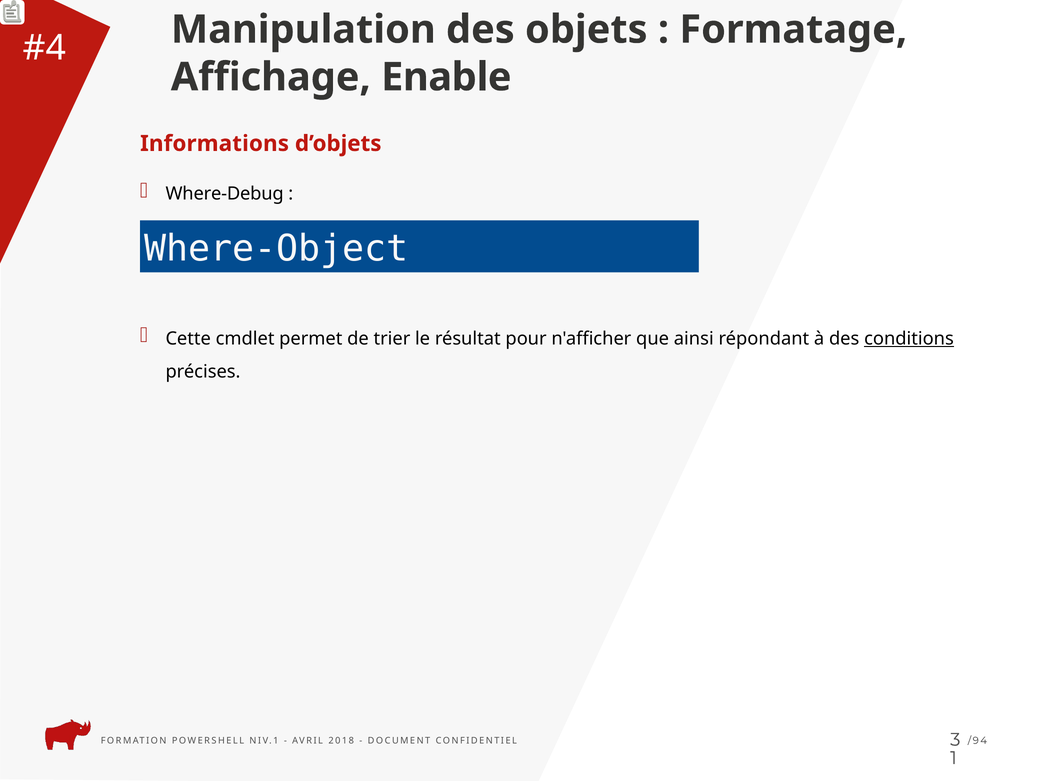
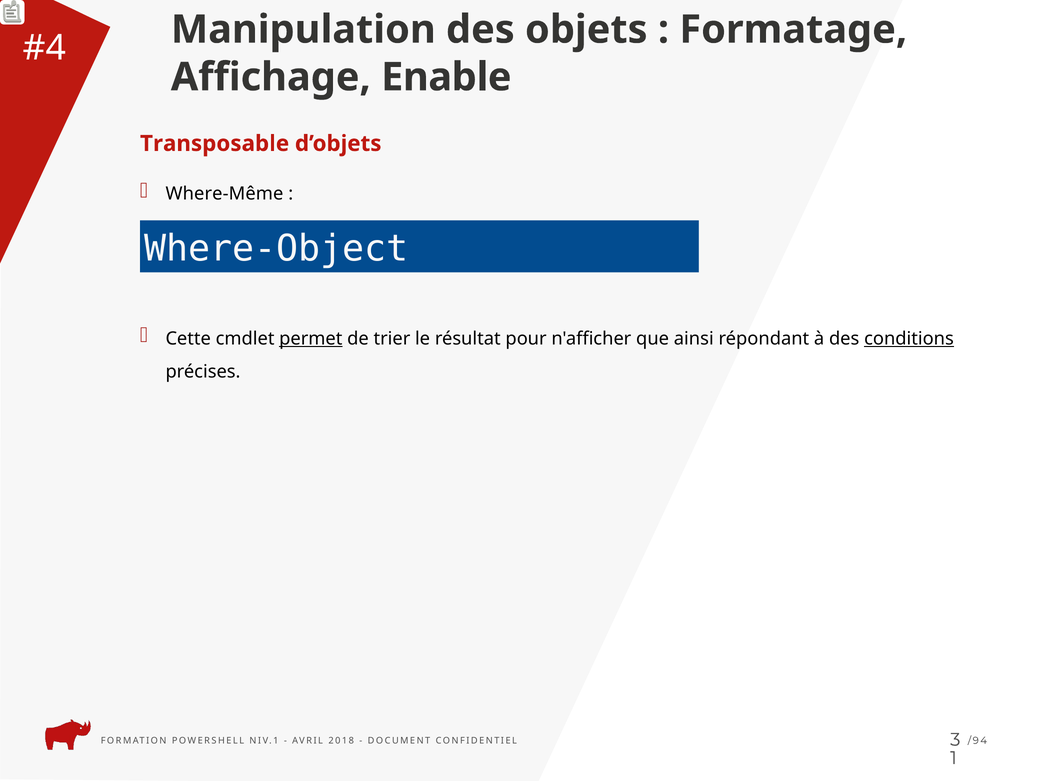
Informations: Informations -> Transposable
Where-Debug: Where-Debug -> Where-Même
permet underline: none -> present
